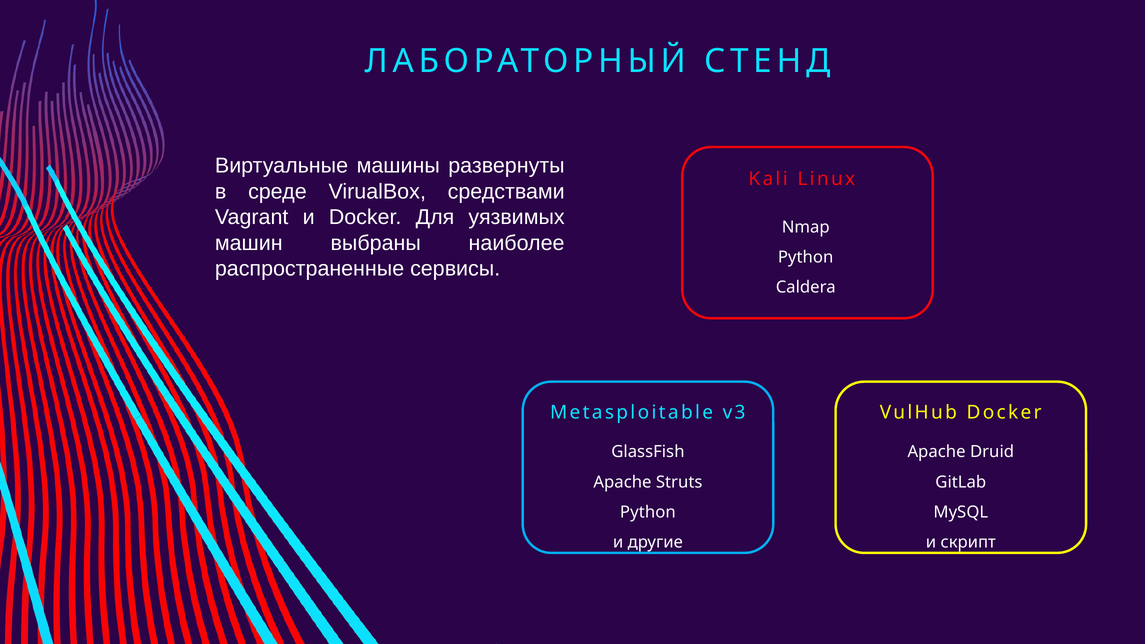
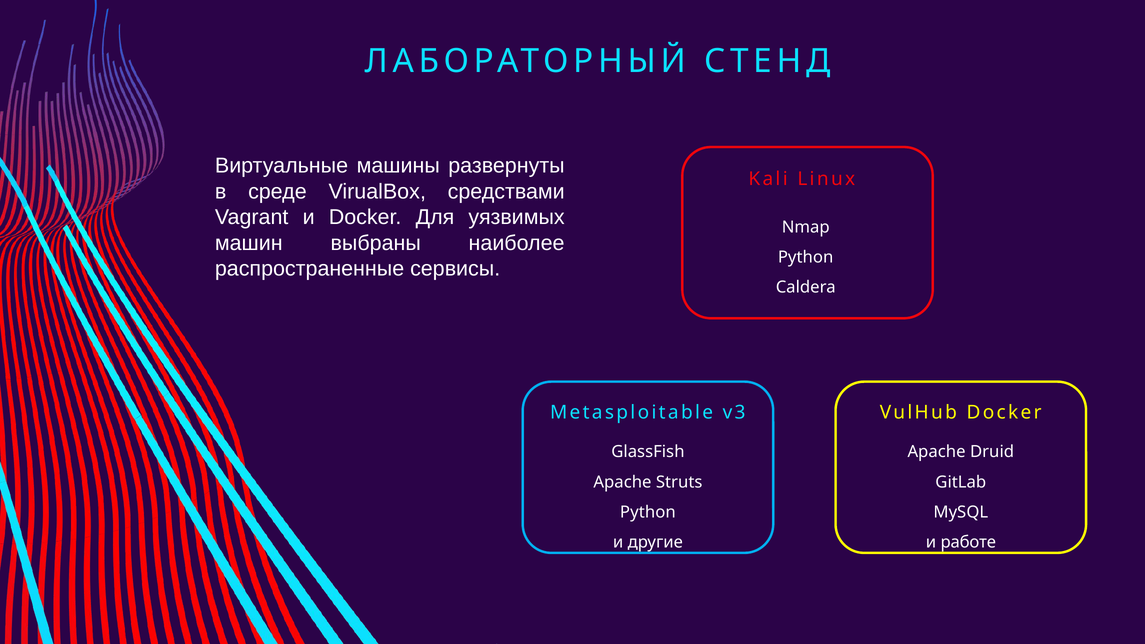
скрипт: скрипт -> работе
